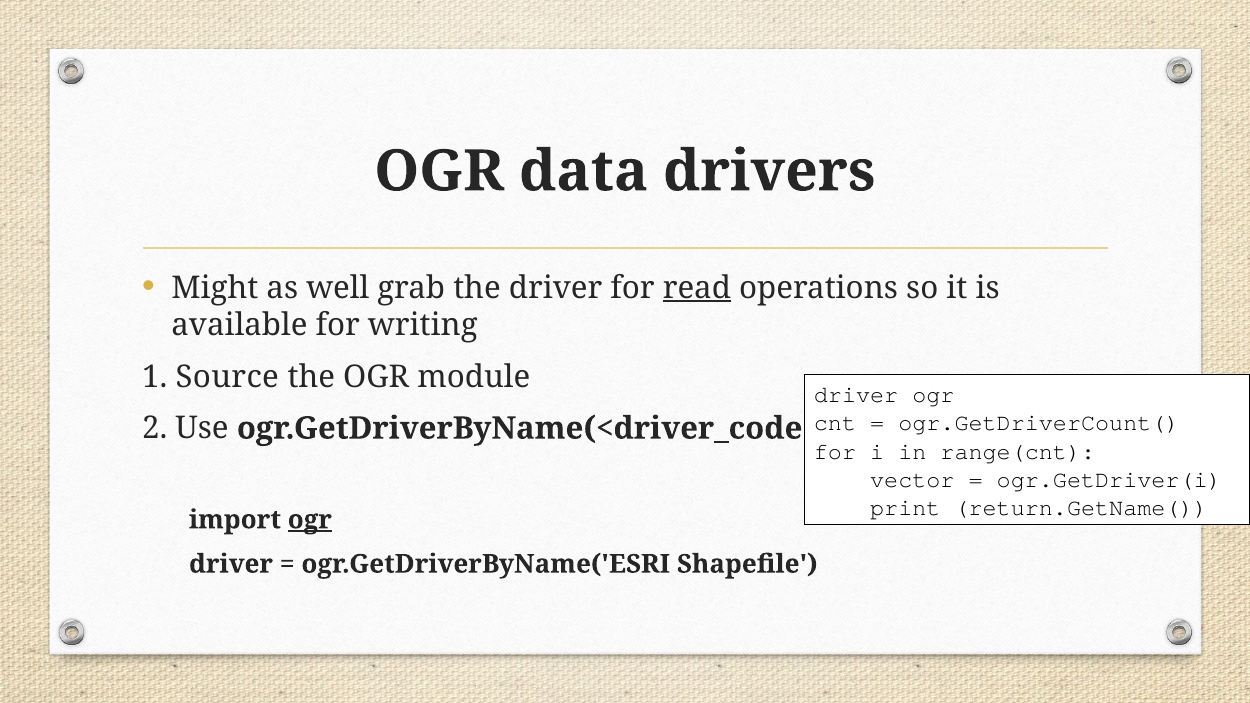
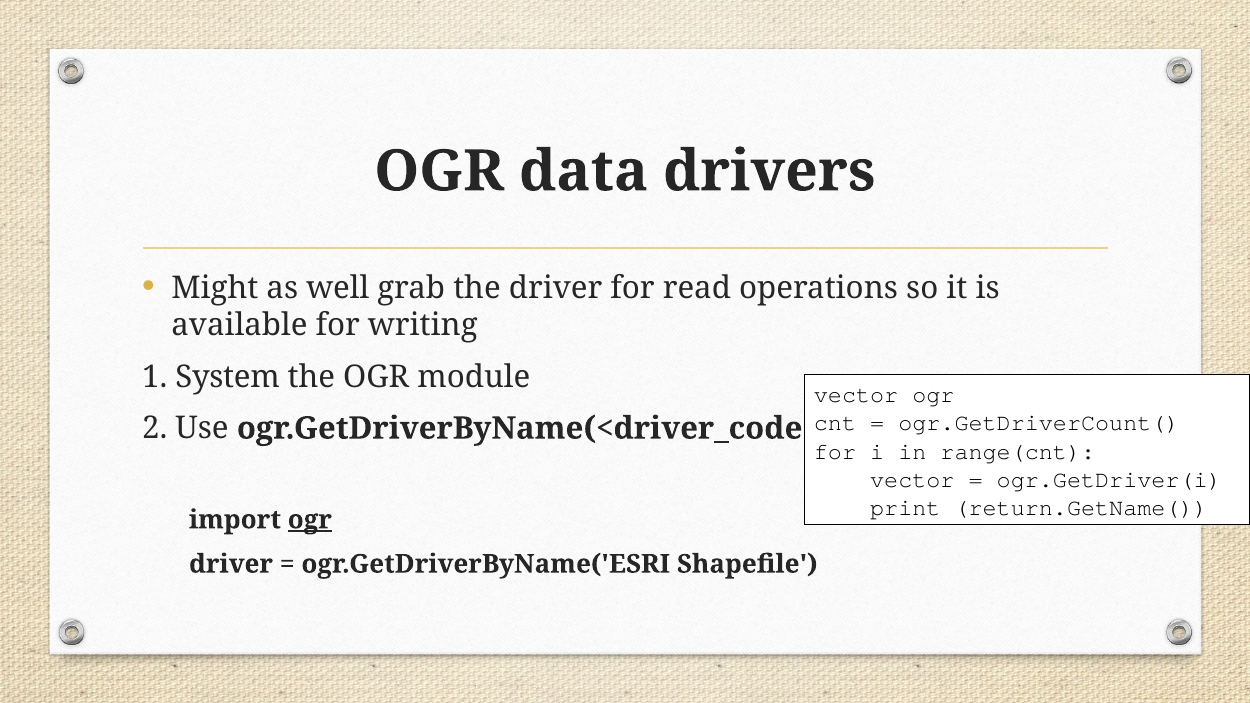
read underline: present -> none
Source: Source -> System
driver at (856, 395): driver -> vector
